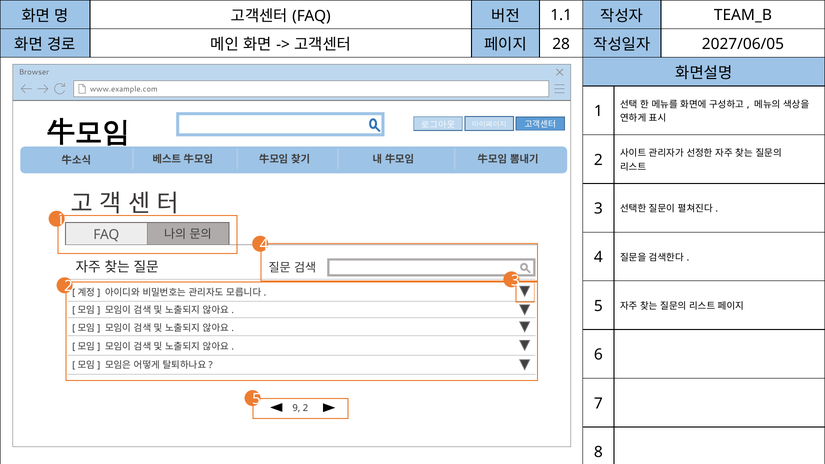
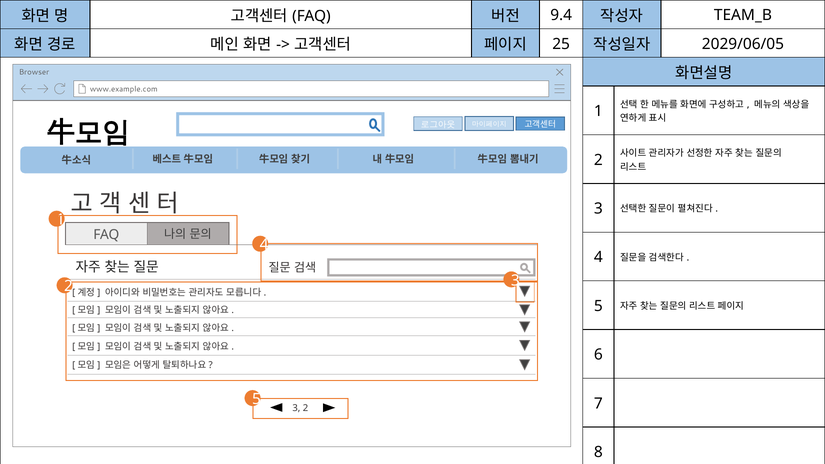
1.1: 1.1 -> 9.4
28: 28 -> 25
2027/06/05: 2027/06/05 -> 2029/06/05
9 at (296, 408): 9 -> 3
